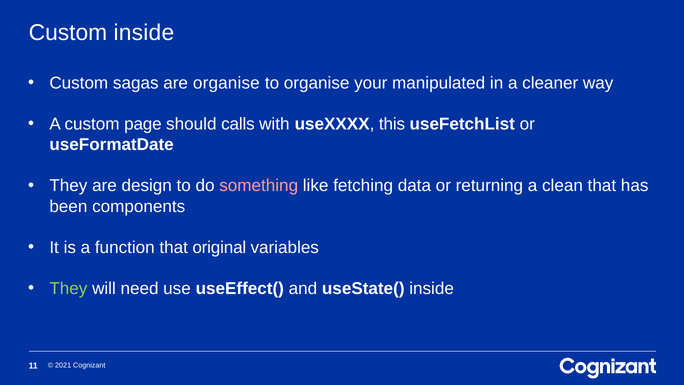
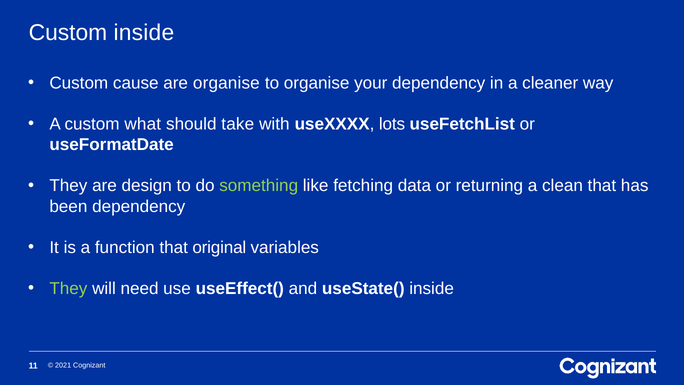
sagas: sagas -> cause
your manipulated: manipulated -> dependency
page: page -> what
calls: calls -> take
this: this -> lots
something colour: pink -> light green
been components: components -> dependency
